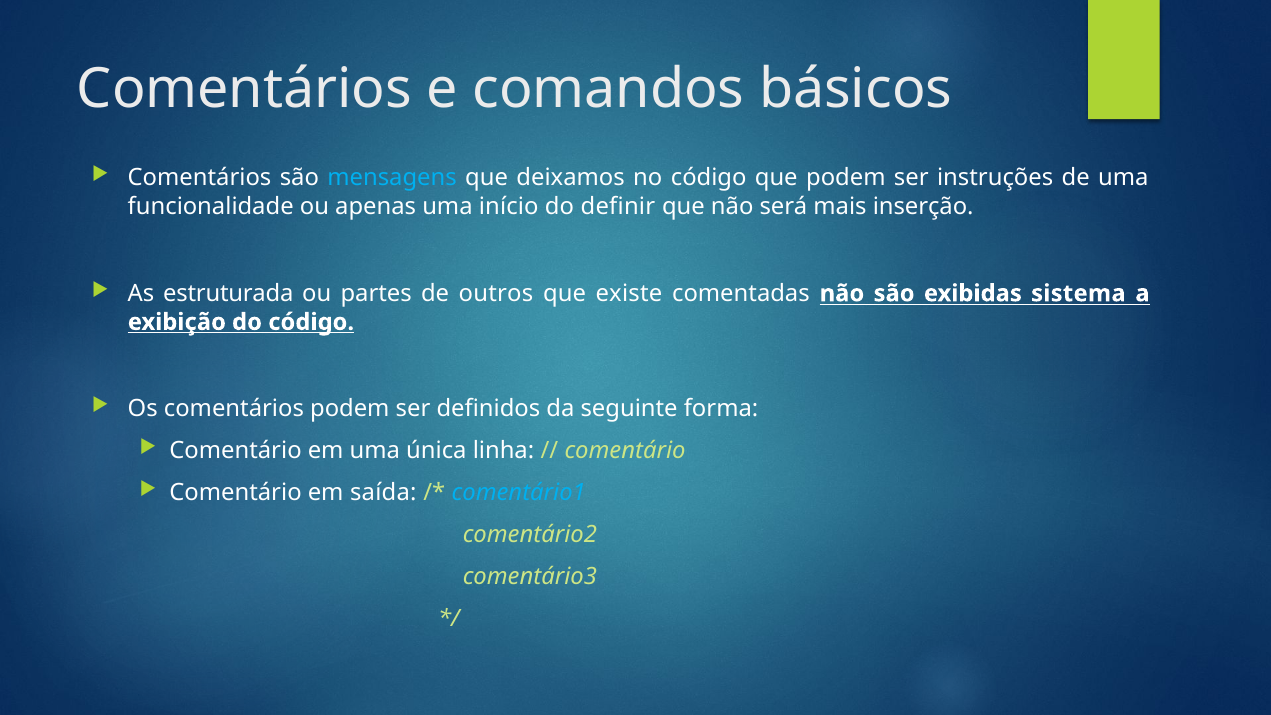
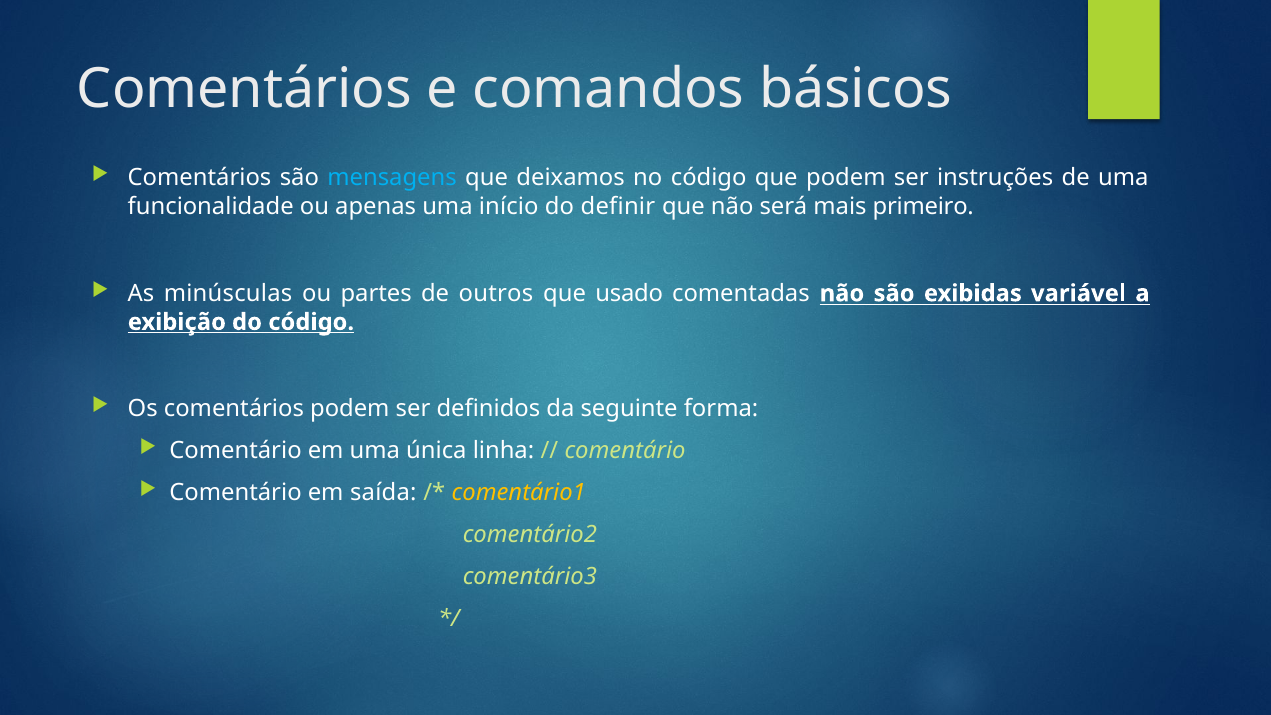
inserção: inserção -> primeiro
estruturada: estruturada -> minúsculas
existe: existe -> usado
sistema: sistema -> variável
comentário1 colour: light blue -> yellow
